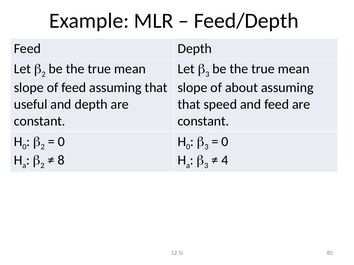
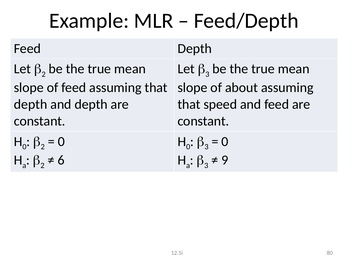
useful at (31, 105): useful -> depth
8: 8 -> 6
4: 4 -> 9
